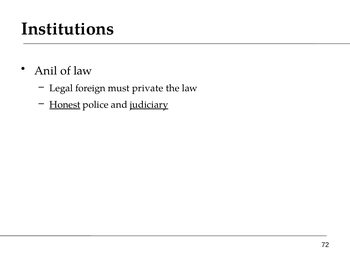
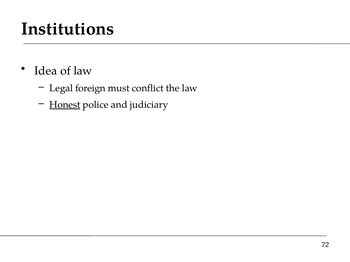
Anil: Anil -> Idea
private: private -> conflict
judiciary underline: present -> none
